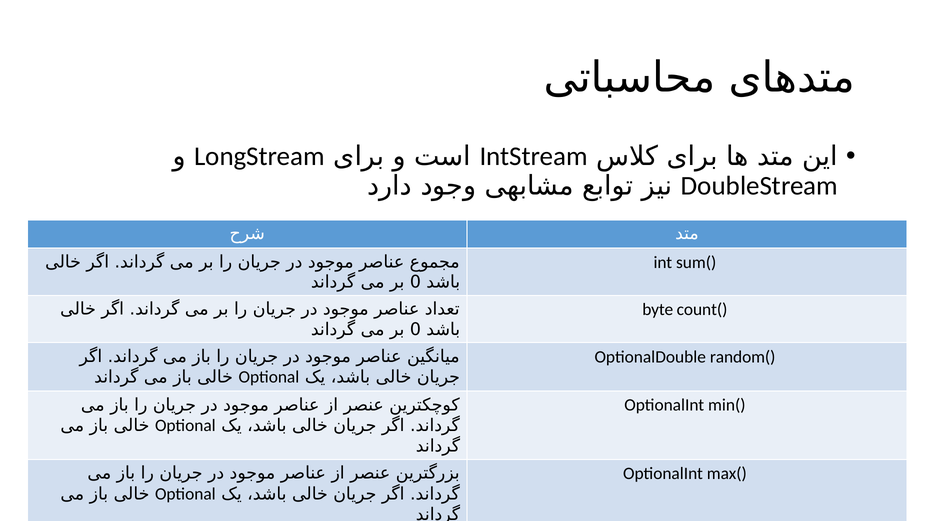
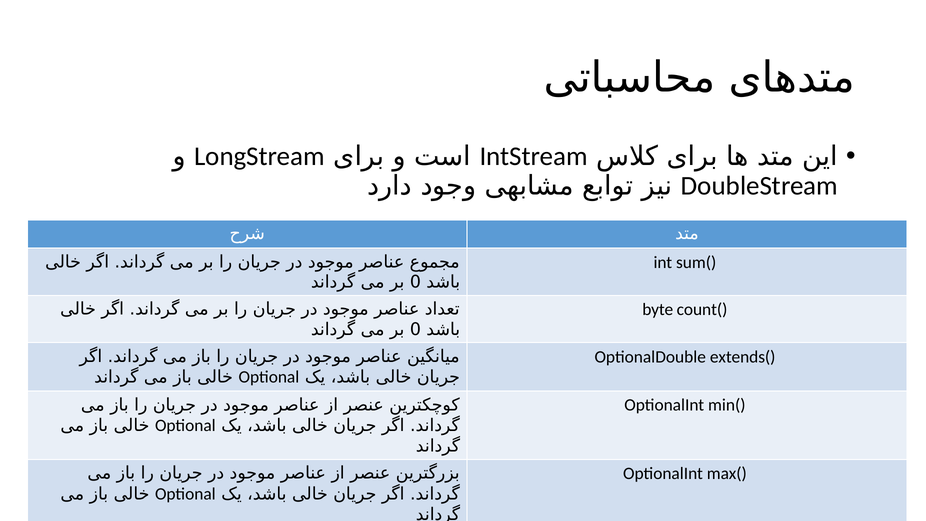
random(: random( -> extends(
